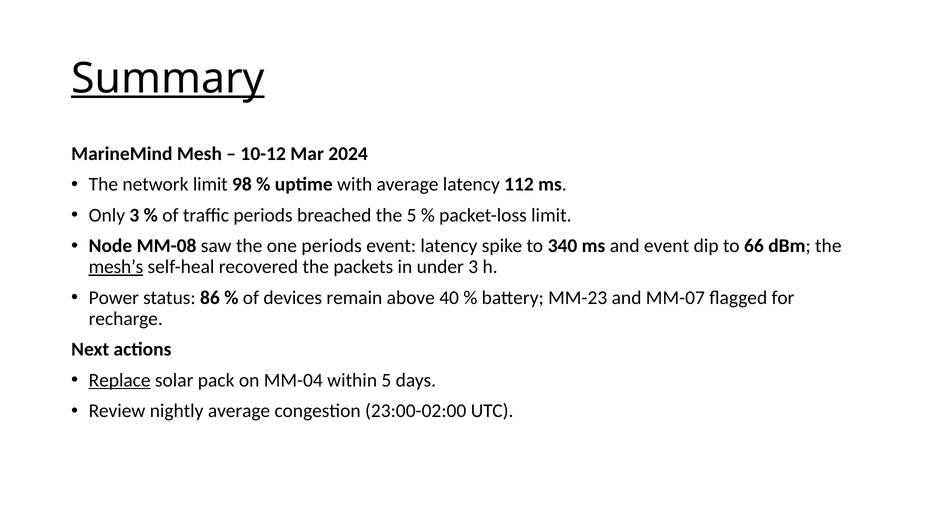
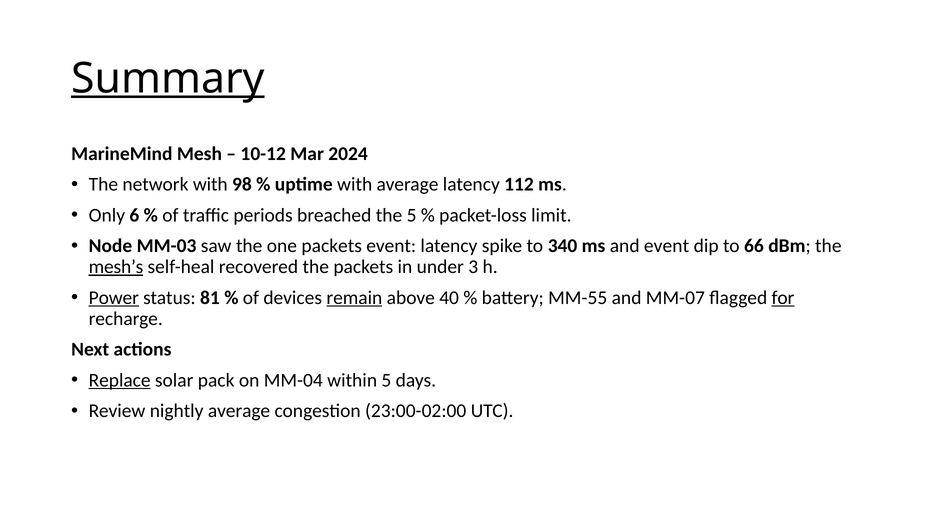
network limit: limit -> with
Only 3: 3 -> 6
MM-08: MM-08 -> MM-03
one periods: periods -> packets
Power underline: none -> present
86: 86 -> 81
remain underline: none -> present
MM-23: MM-23 -> MM-55
for underline: none -> present
